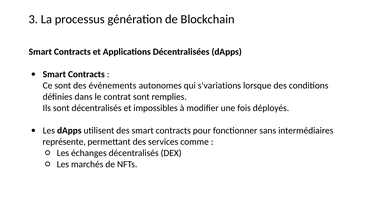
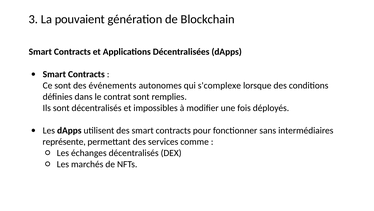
processus: processus -> pouvaient
s'variations: s'variations -> s'complexe
